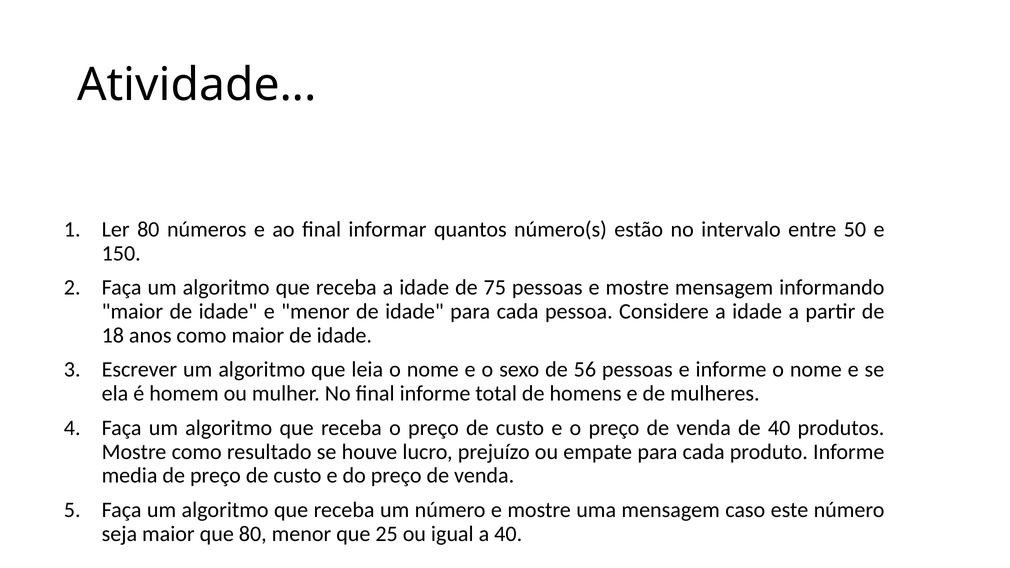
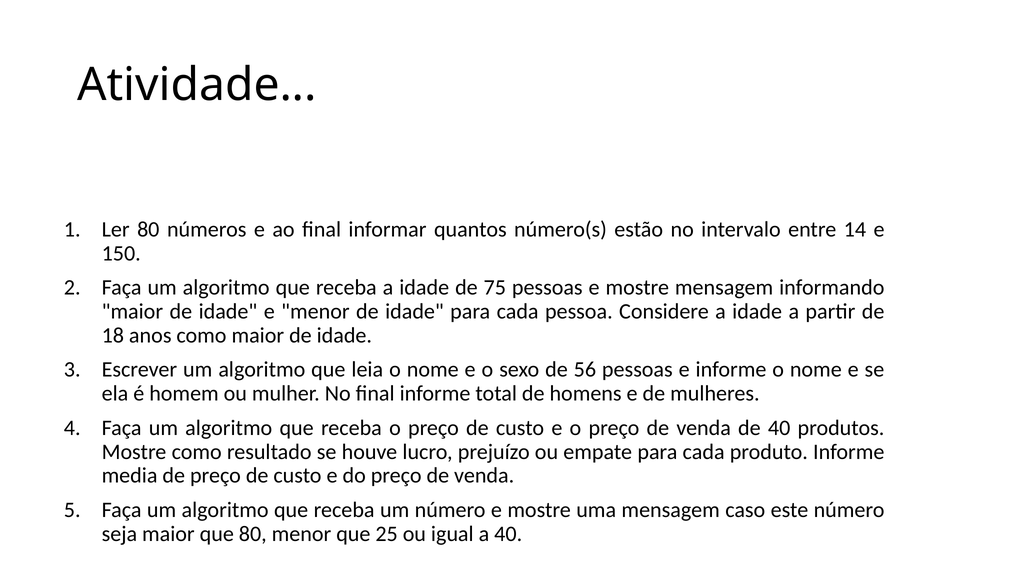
50: 50 -> 14
